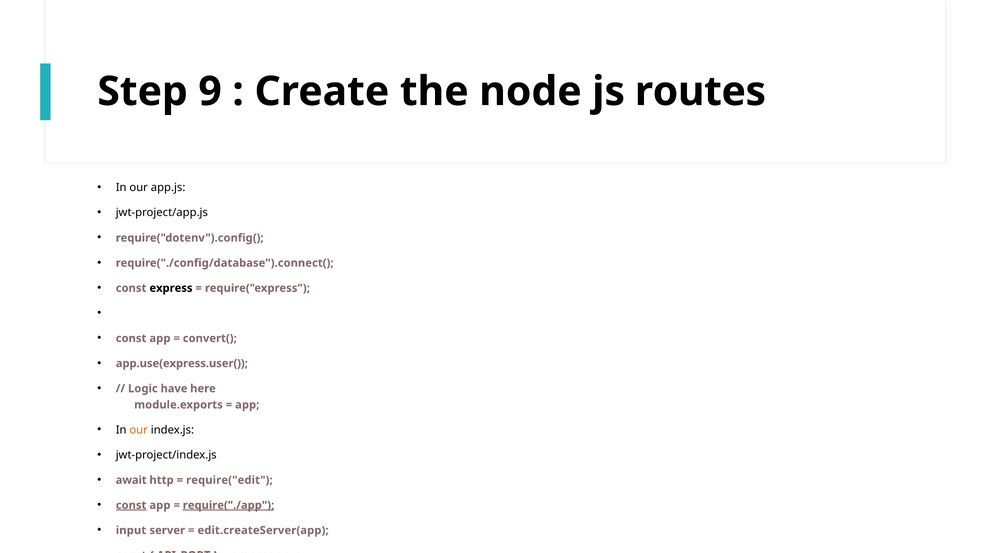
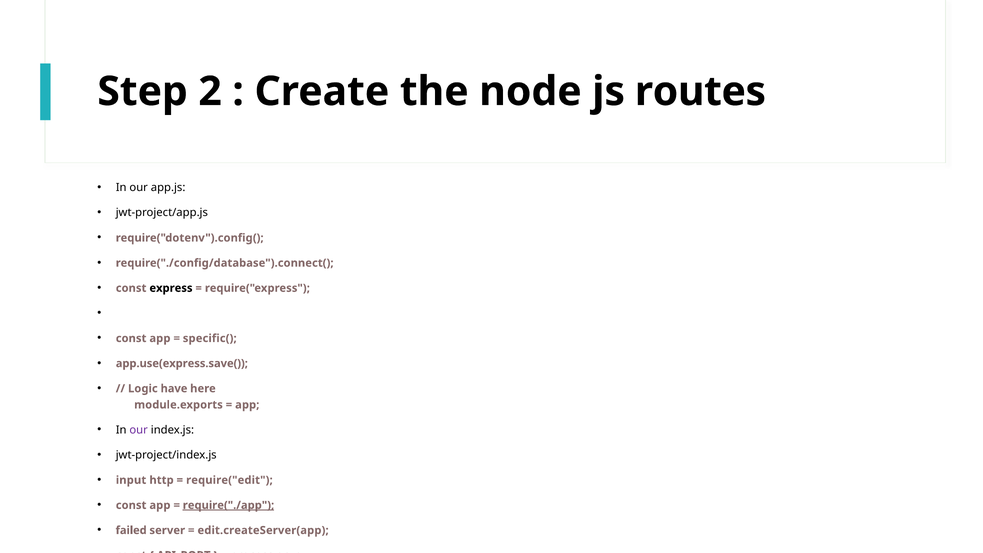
9: 9 -> 2
convert(: convert( -> specific(
app.use(express.user(: app.use(express.user( -> app.use(express.save(
our at (139, 430) colour: orange -> purple
await: await -> input
const at (131, 505) underline: present -> none
input: input -> failed
